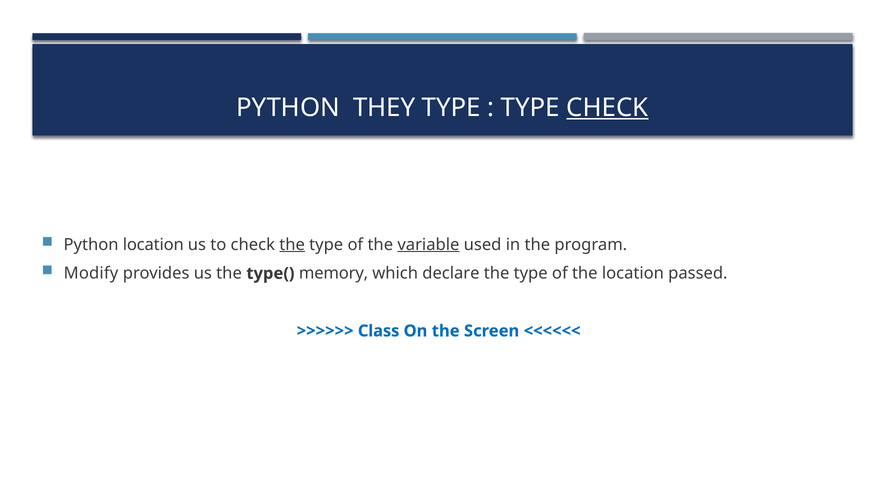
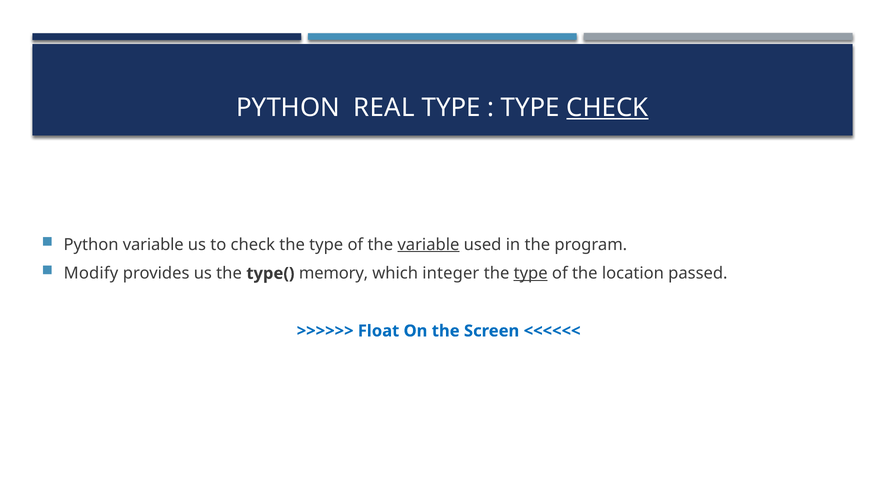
THEY: THEY -> REAL
Python location: location -> variable
the at (292, 244) underline: present -> none
declare: declare -> integer
type at (531, 273) underline: none -> present
Class: Class -> Float
